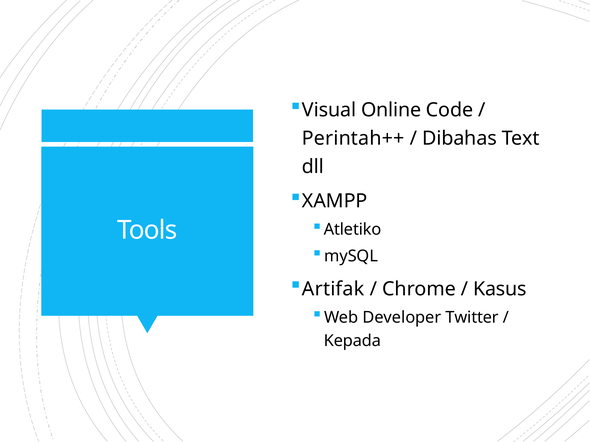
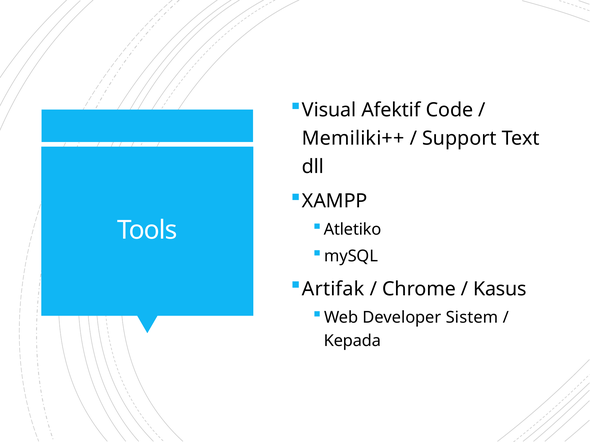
Online: Online -> Afektif
Perintah++: Perintah++ -> Memiliki++
Dibahas: Dibahas -> Support
Twitter: Twitter -> Sistem
